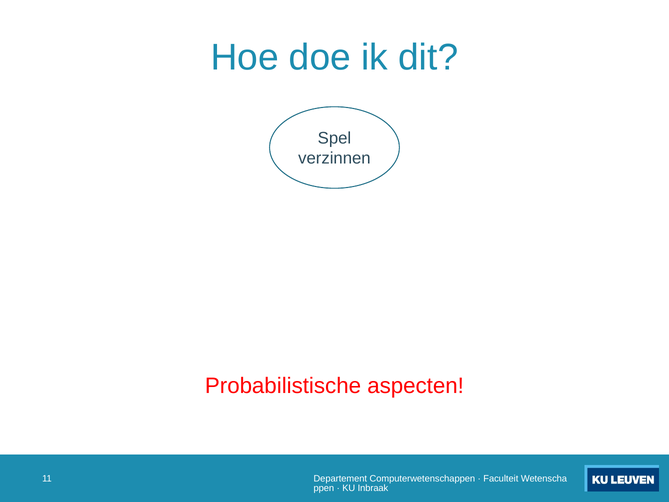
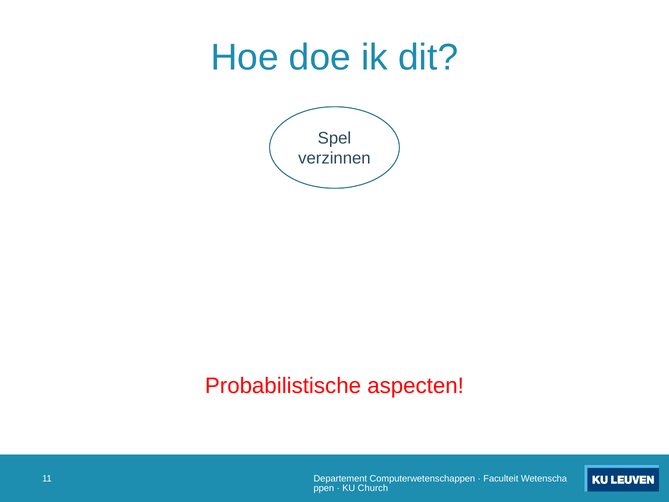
Inbraak: Inbraak -> Church
